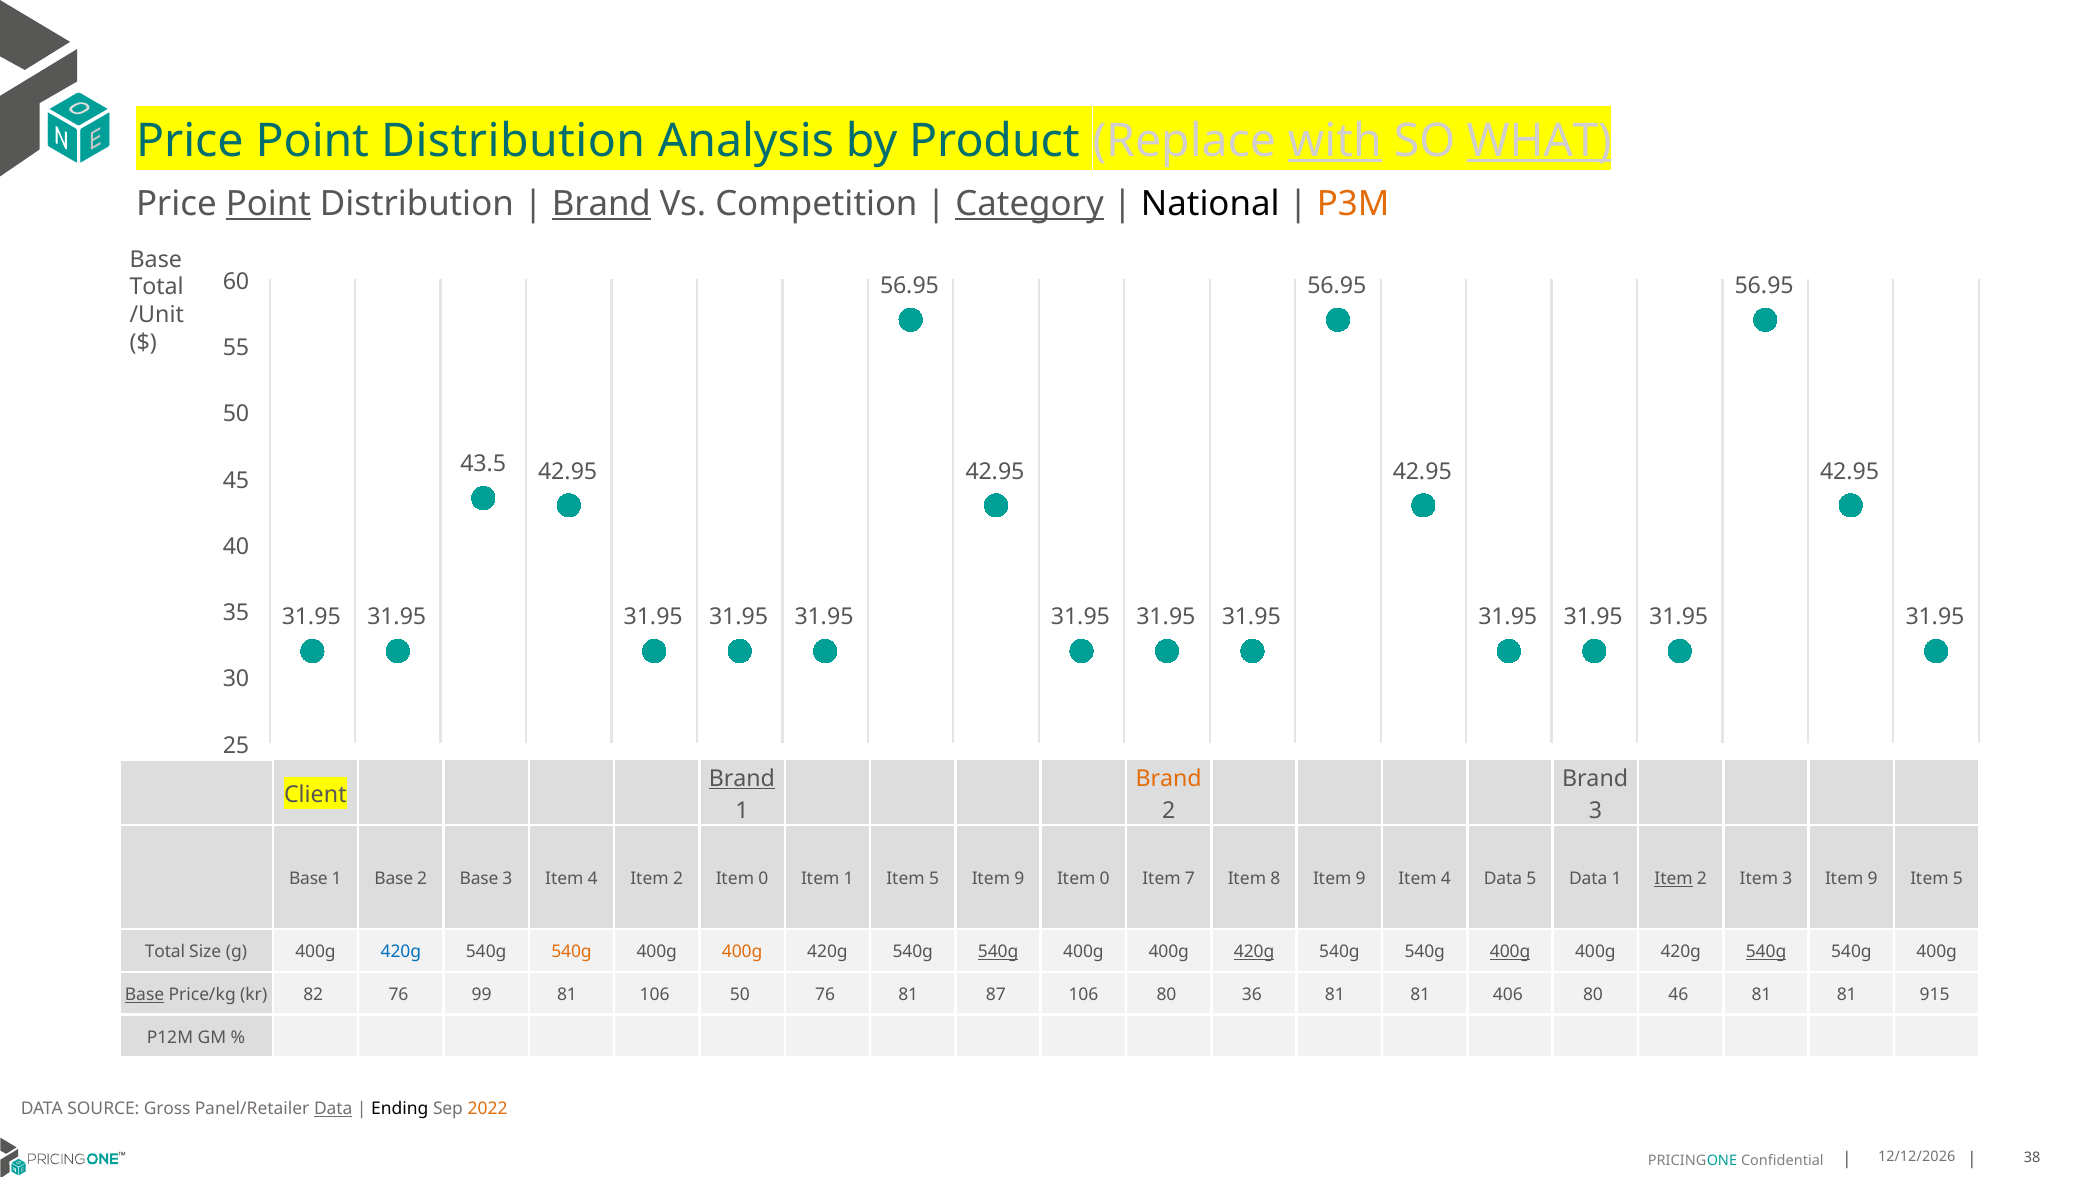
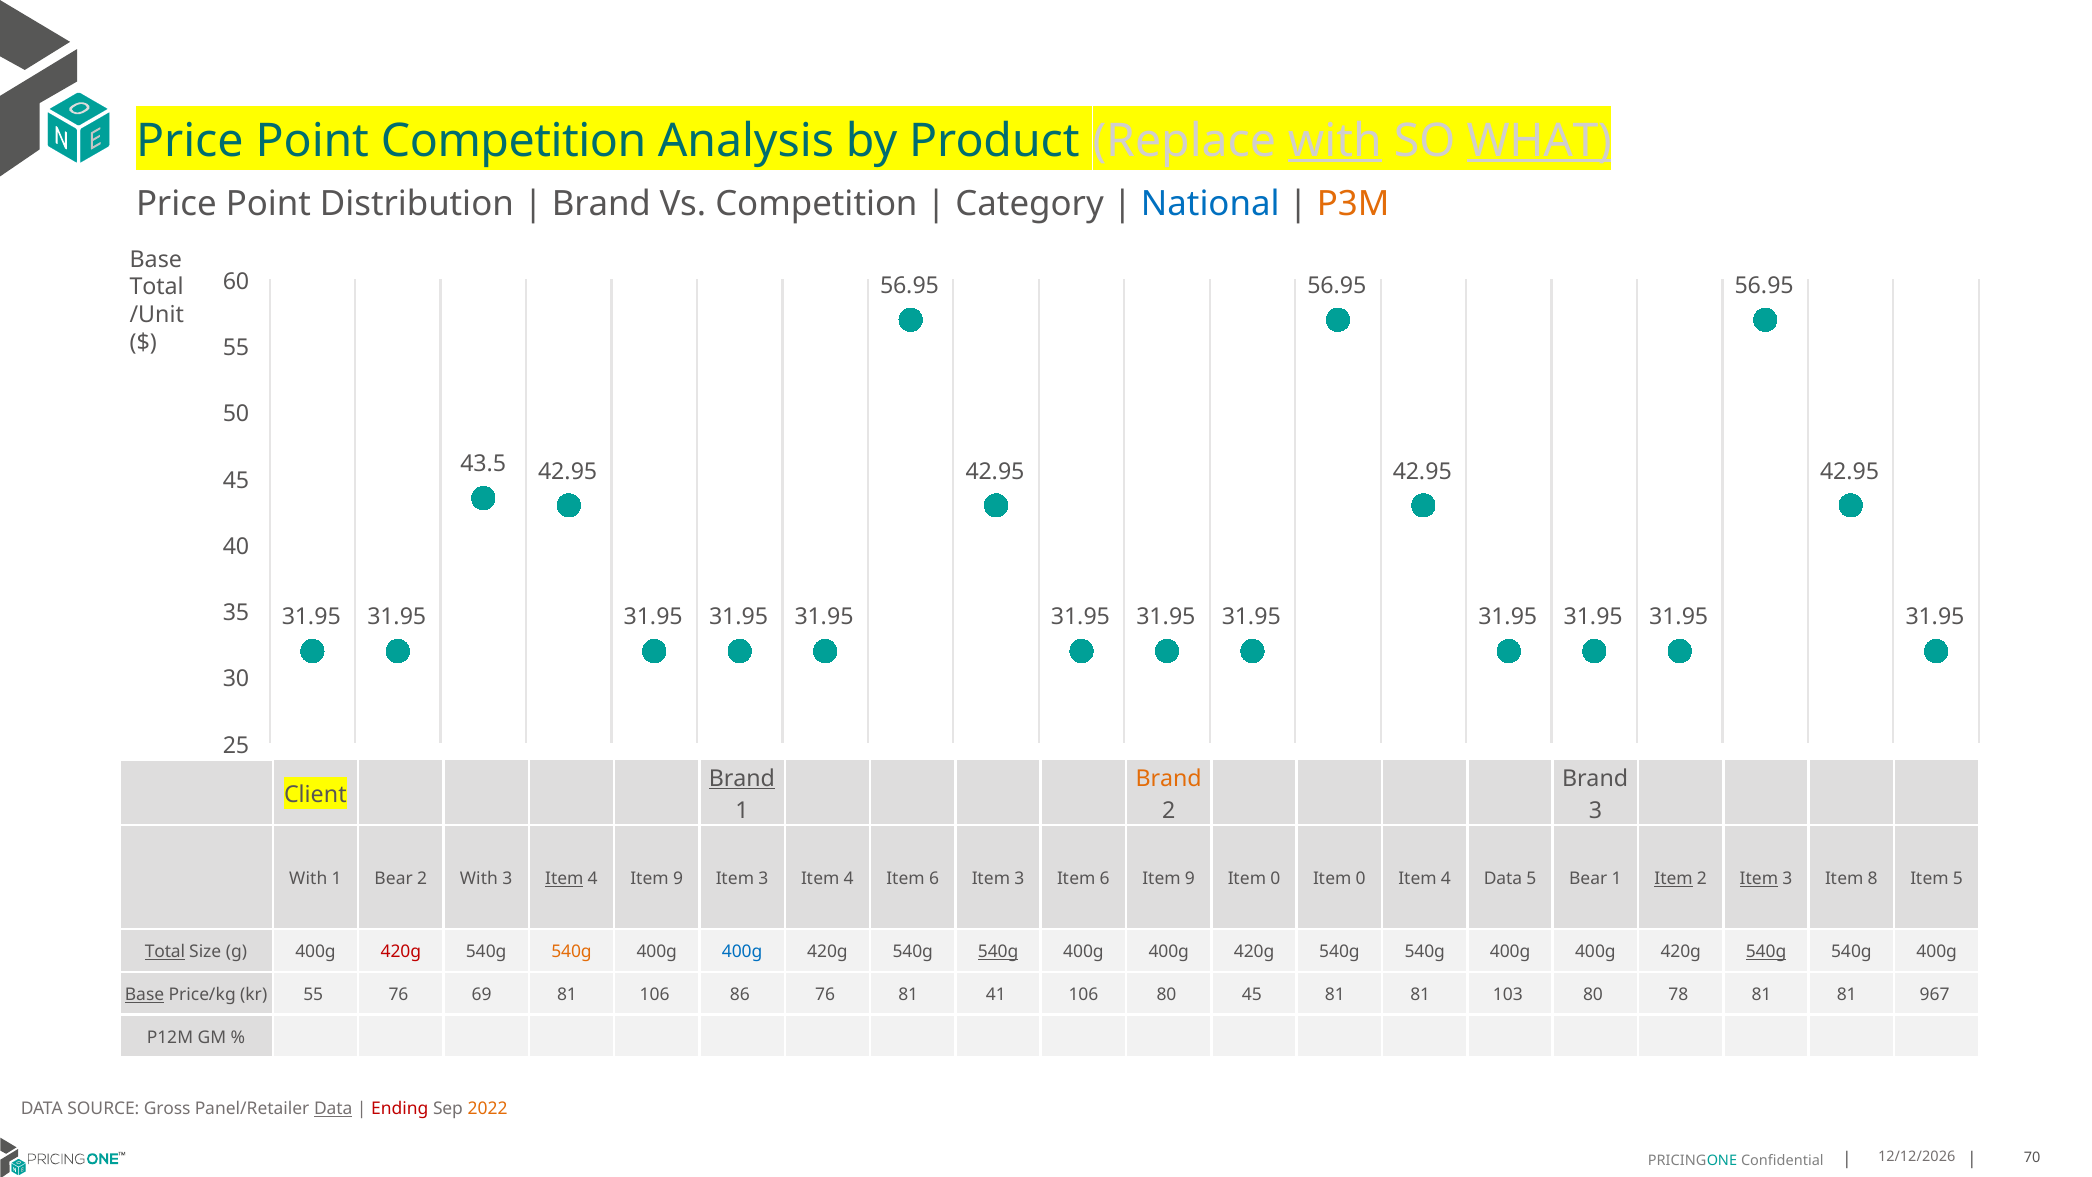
Distribution at (513, 141): Distribution -> Competition
Point at (268, 204) underline: present -> none
Brand at (601, 204) underline: present -> none
Category underline: present -> none
National colour: black -> blue
Base at (308, 878): Base -> With
1 Base: Base -> Bear
2 Base: Base -> With
Item at (564, 878) underline: none -> present
4 Item 2: 2 -> 9
0 at (763, 878): 0 -> 3
1 at (849, 878): 1 -> 4
5 at (934, 878): 5 -> 6
9 at (1019, 878): 9 -> 3
0 at (1105, 878): 0 -> 6
7 at (1190, 878): 7 -> 9
8 at (1275, 878): 8 -> 0
9 at (1361, 878): 9 -> 0
5 Data: Data -> Bear
Item at (1759, 878) underline: none -> present
3 Item 9: 9 -> 8
Total at (165, 952) underline: none -> present
420g at (401, 952) colour: blue -> red
400g at (742, 952) colour: orange -> blue
420g at (1254, 952) underline: present -> none
400g at (1510, 952) underline: present -> none
kr 82: 82 -> 55
99: 99 -> 69
106 50: 50 -> 86
87: 87 -> 41
80 36: 36 -> 45
406: 406 -> 103
46: 46 -> 78
915: 915 -> 967
Ending colour: black -> red
38: 38 -> 70
